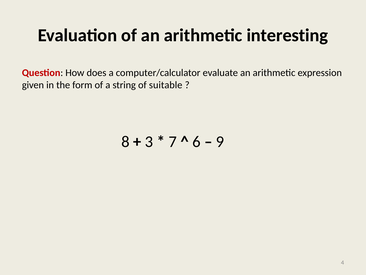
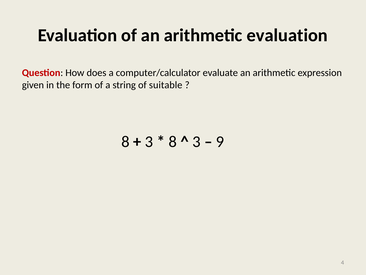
arithmetic interesting: interesting -> evaluation
7 at (173, 141): 7 -> 8
6 at (196, 141): 6 -> 3
